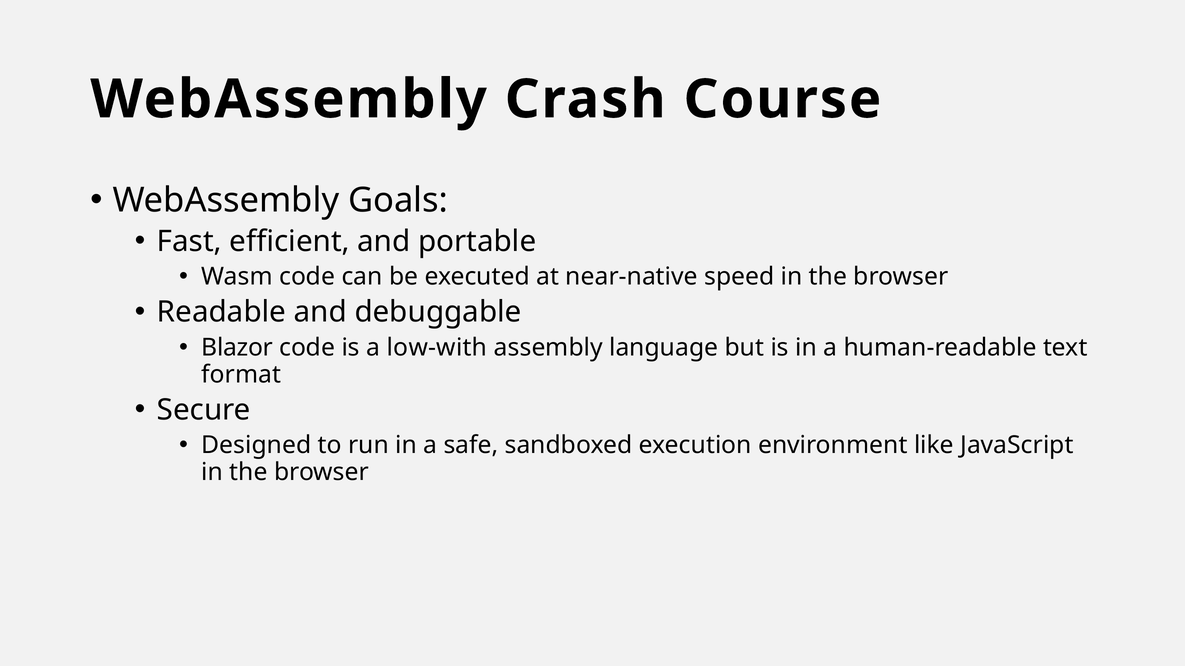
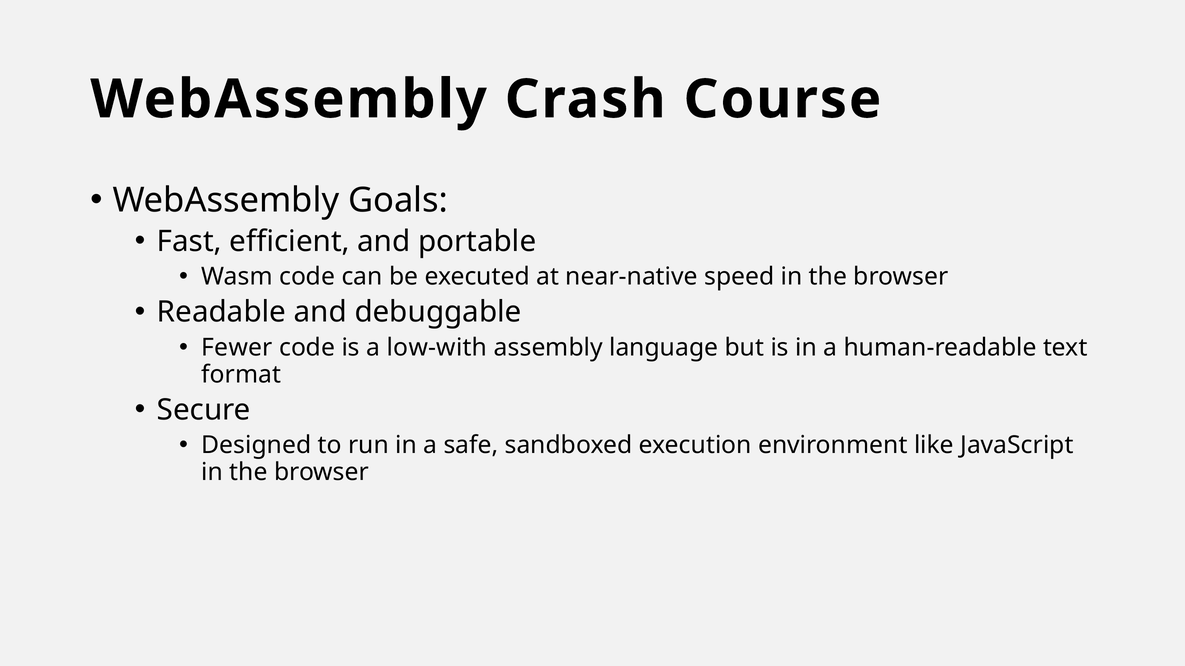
Blazor: Blazor -> Fewer
